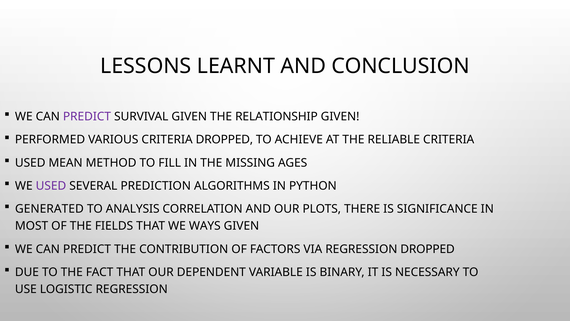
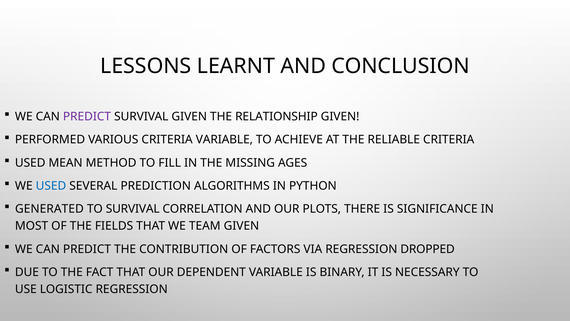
CRITERIA DROPPED: DROPPED -> VARIABLE
USED at (51, 186) colour: purple -> blue
TO ANALYSIS: ANALYSIS -> SURVIVAL
WAYS: WAYS -> TEAM
